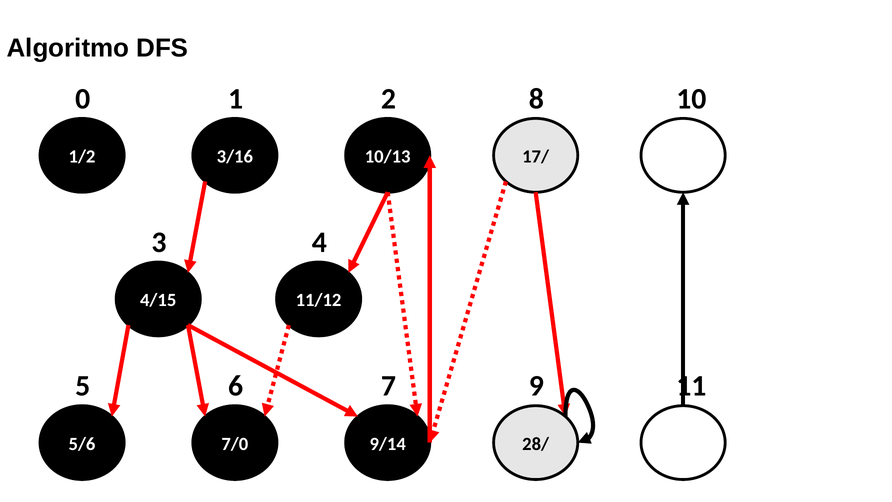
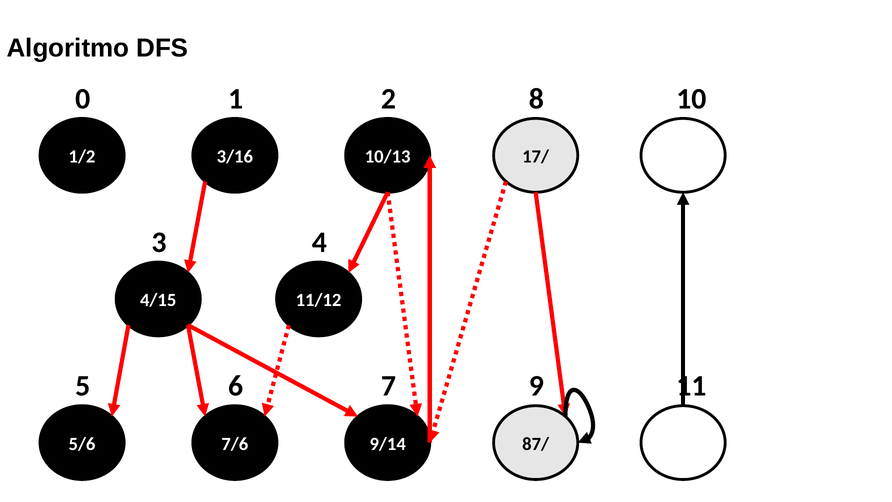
7/0: 7/0 -> 7/6
28/: 28/ -> 87/
